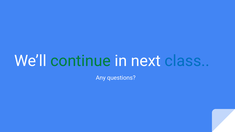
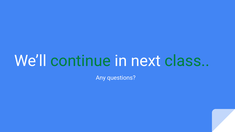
class colour: blue -> green
